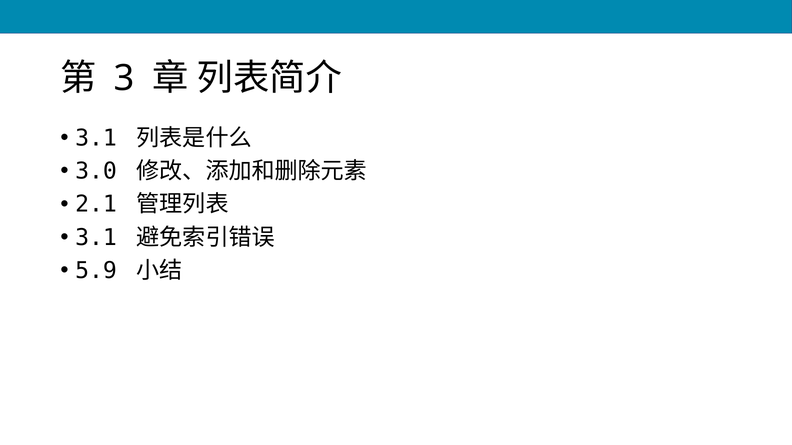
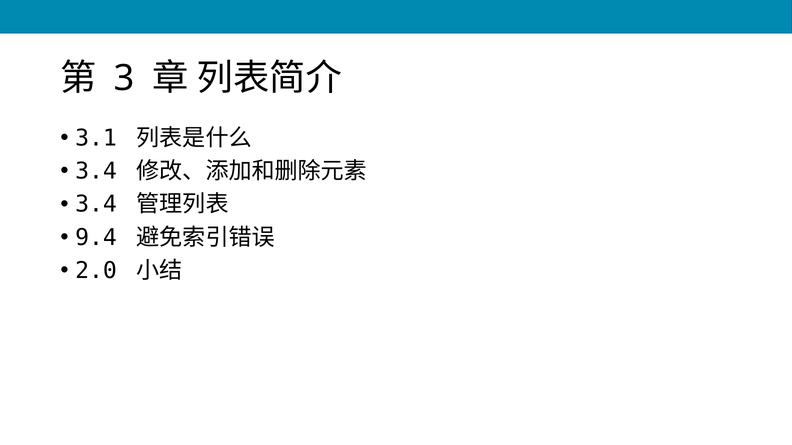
3.0 at (96, 171): 3.0 -> 3.4
2.1 at (96, 205): 2.1 -> 3.4
3.1 at (96, 238): 3.1 -> 9.4
5.9: 5.9 -> 2.0
